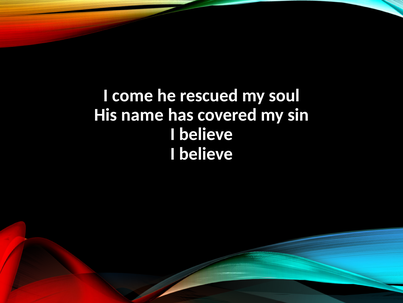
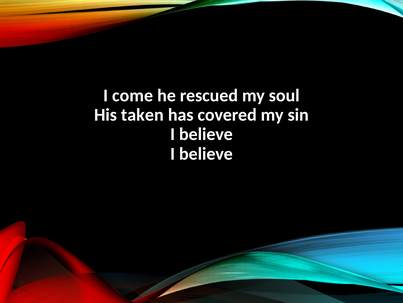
name: name -> taken
